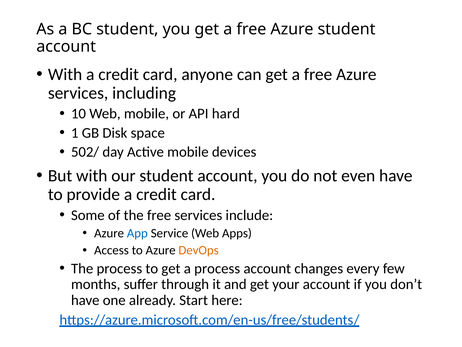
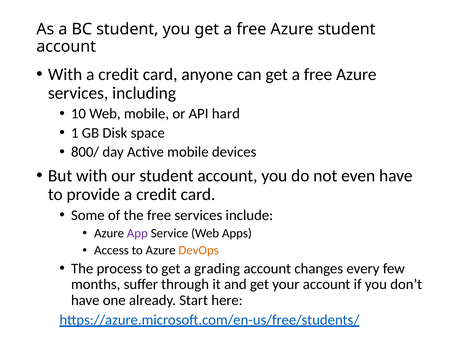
502/: 502/ -> 800/
App colour: blue -> purple
a process: process -> grading
